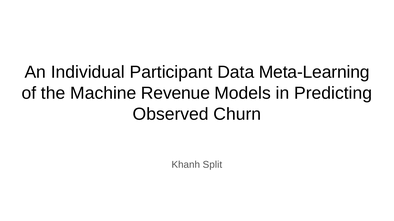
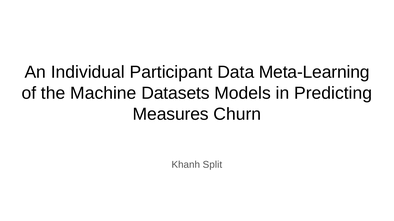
Revenue: Revenue -> Datasets
Observed: Observed -> Measures
